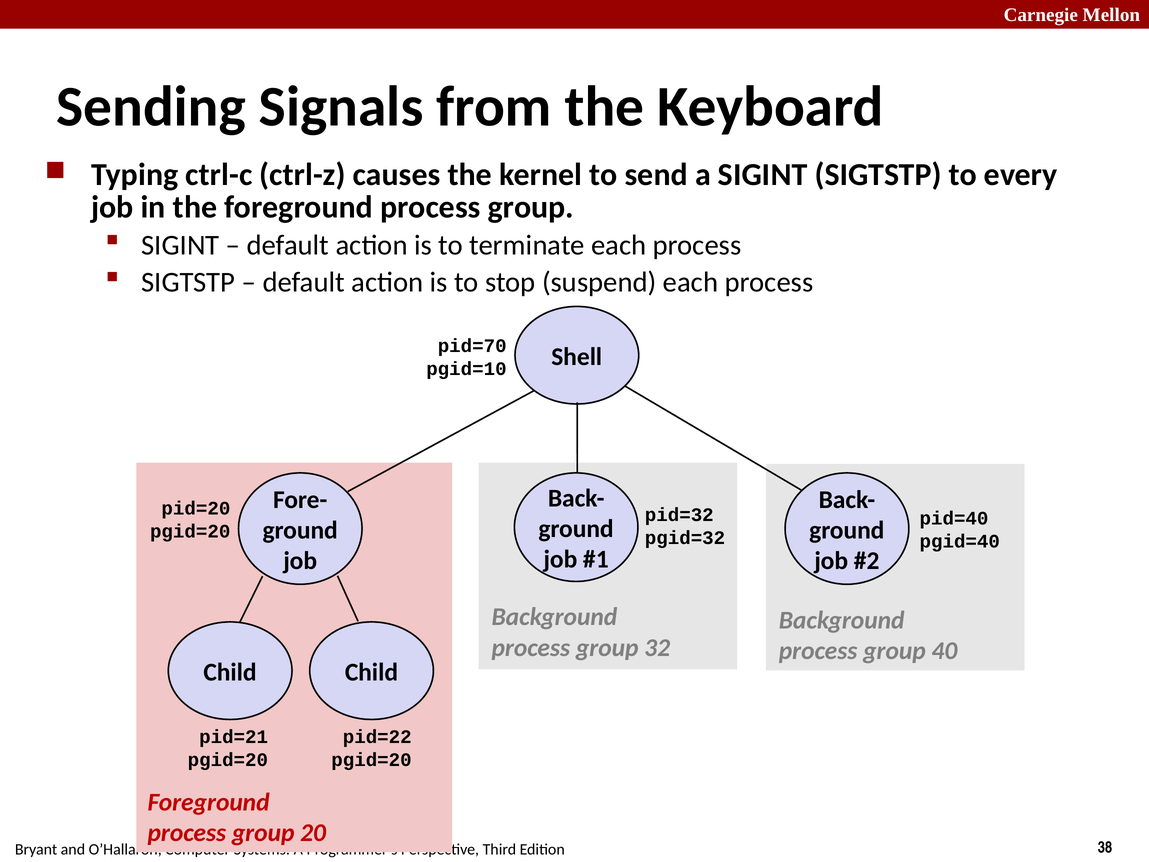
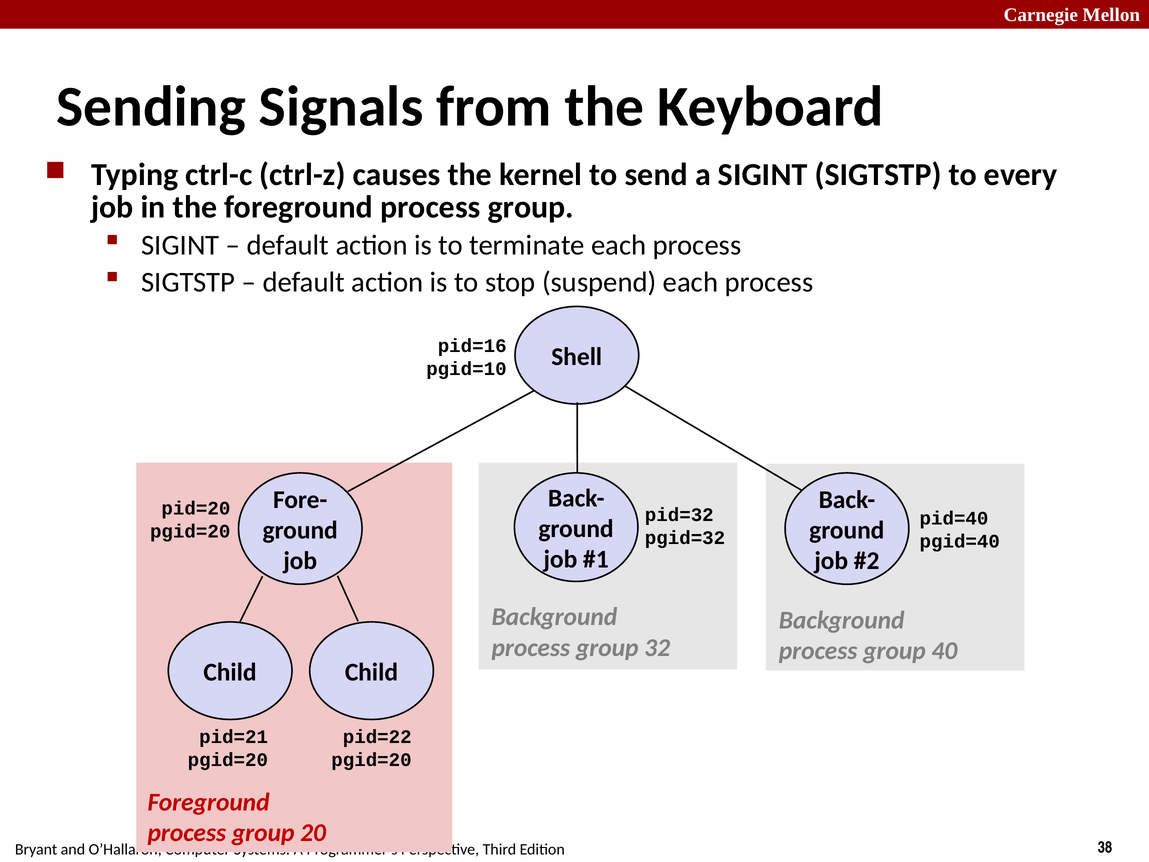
pid=70: pid=70 -> pid=16
